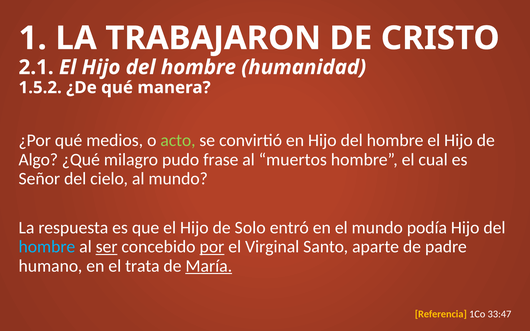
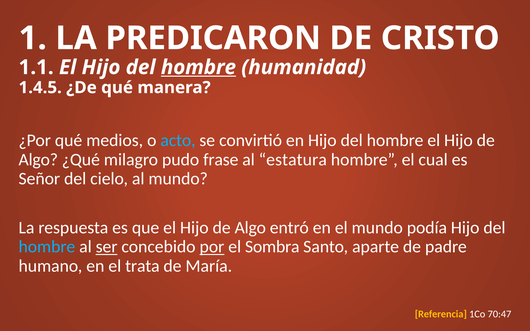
TRABAJARON: TRABAJARON -> PREDICARON
2.1: 2.1 -> 1.1
hombre at (198, 67) underline: none -> present
1.5.2: 1.5.2 -> 1.4.5
acto colour: light green -> light blue
muertos: muertos -> estatura
Solo at (250, 228): Solo -> Algo
Virginal: Virginal -> Sombra
María underline: present -> none
33:47: 33:47 -> 70:47
